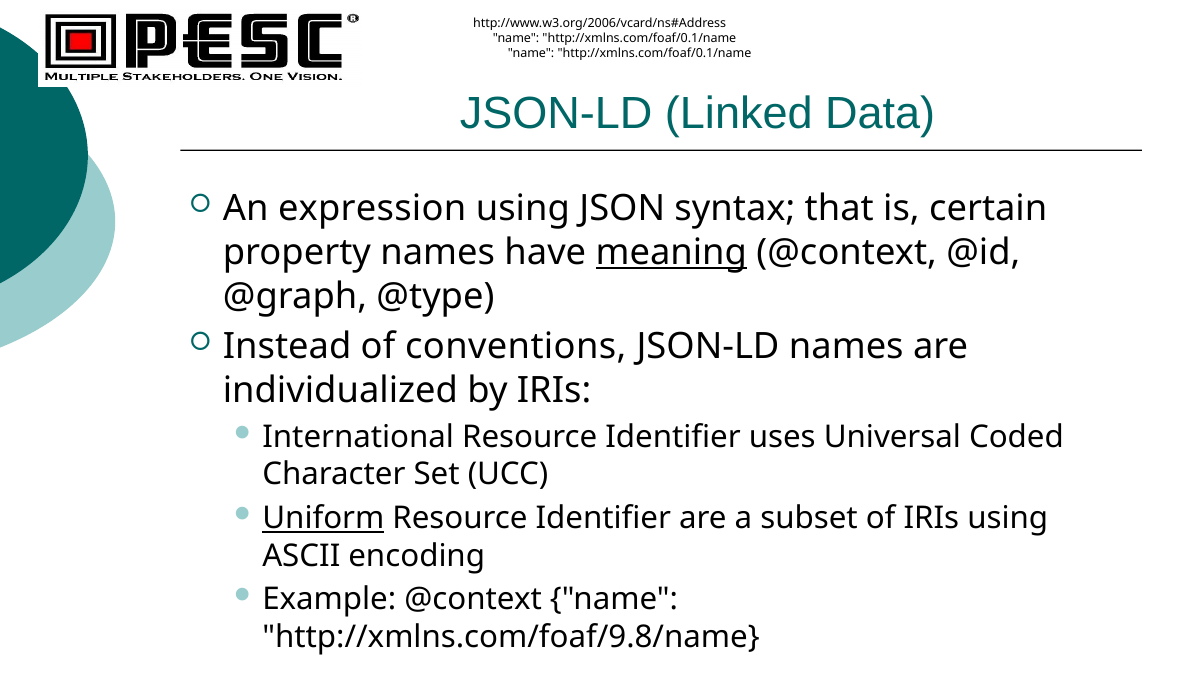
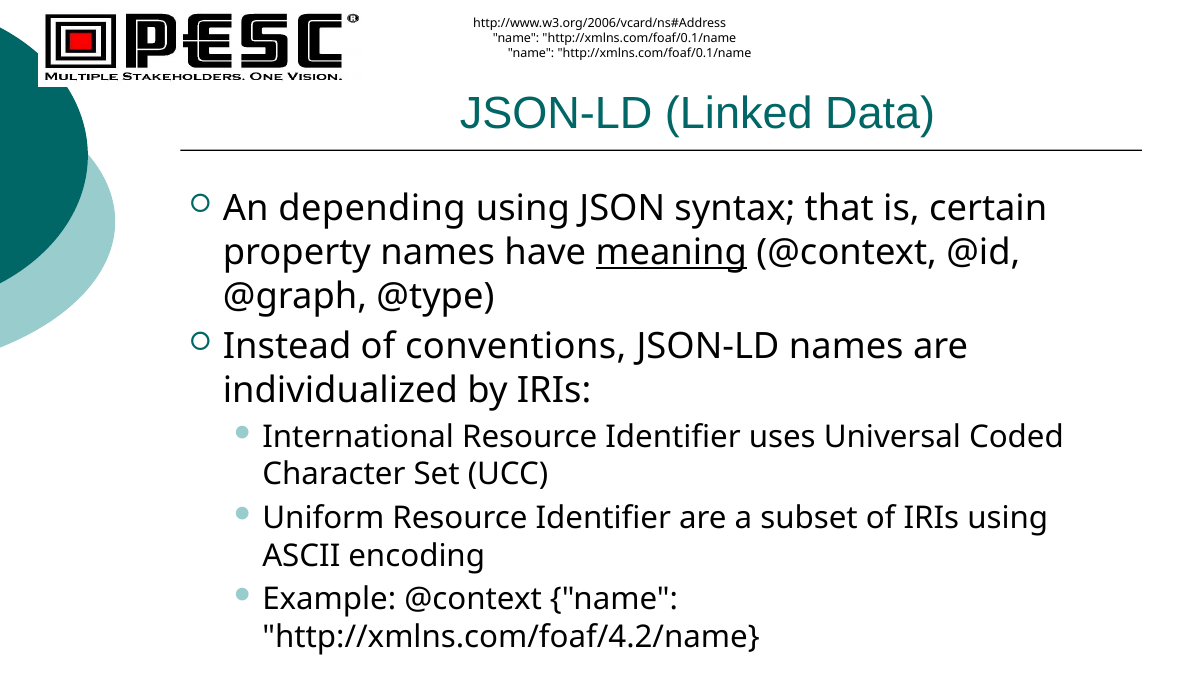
expression: expression -> depending
Uniform underline: present -> none
http://xmlns.com/foaf/9.8/name: http://xmlns.com/foaf/9.8/name -> http://xmlns.com/foaf/4.2/name
